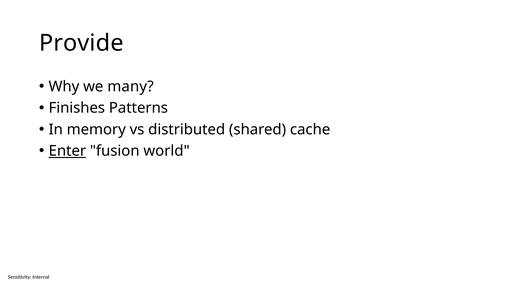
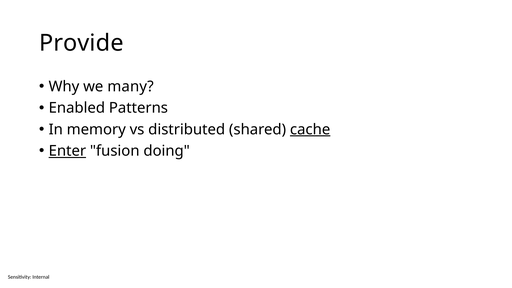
Finishes: Finishes -> Enabled
cache underline: none -> present
world: world -> doing
